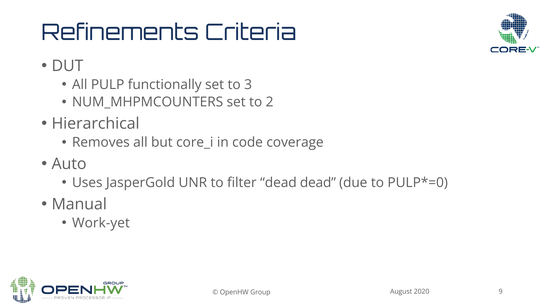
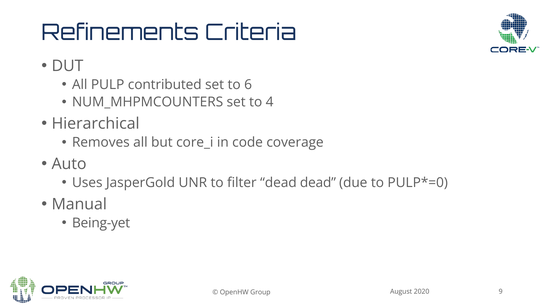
functionally: functionally -> contributed
3: 3 -> 6
2: 2 -> 4
Work-yet: Work-yet -> Being-yet
